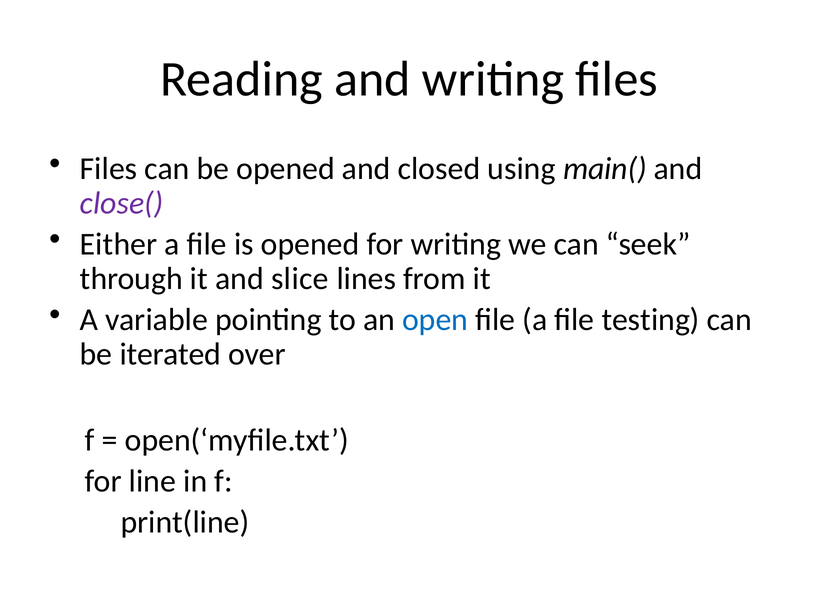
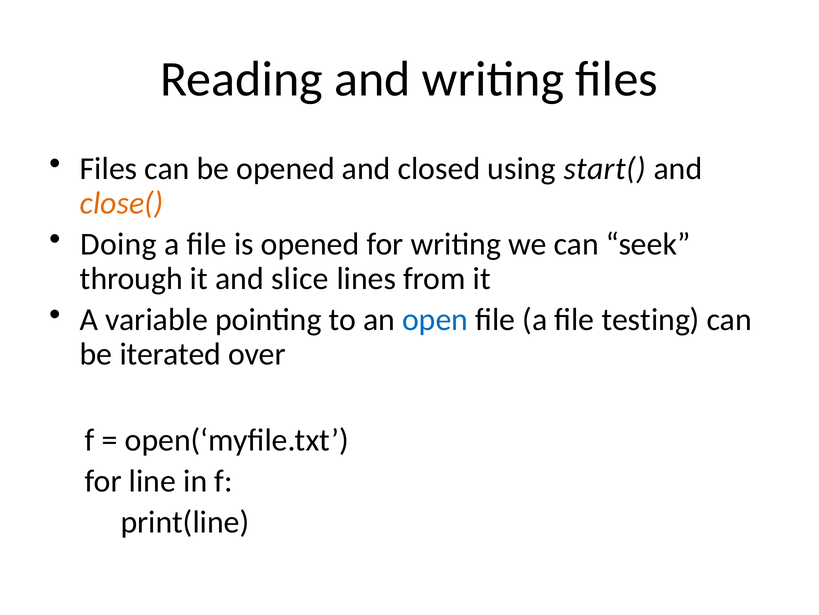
main(: main( -> start(
close( colour: purple -> orange
Either: Either -> Doing
